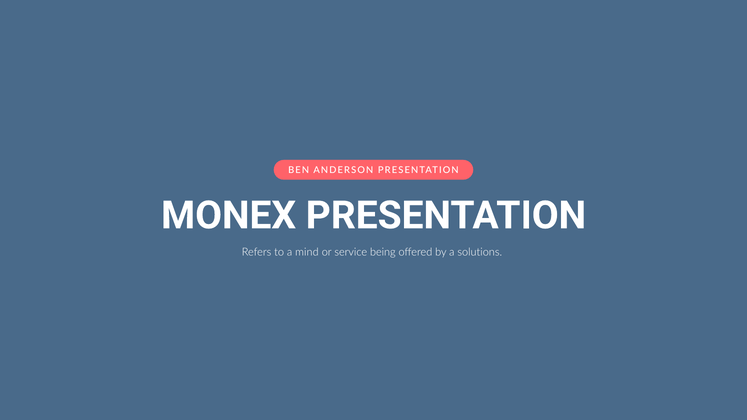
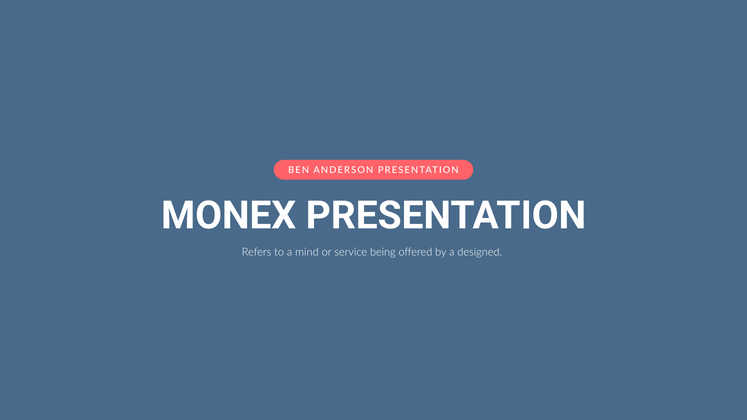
solutions: solutions -> designed
